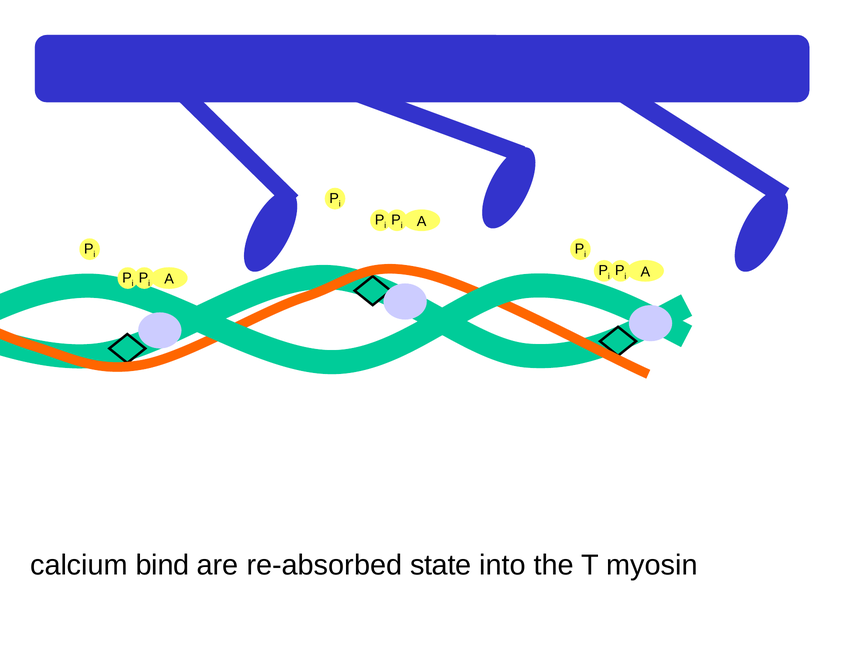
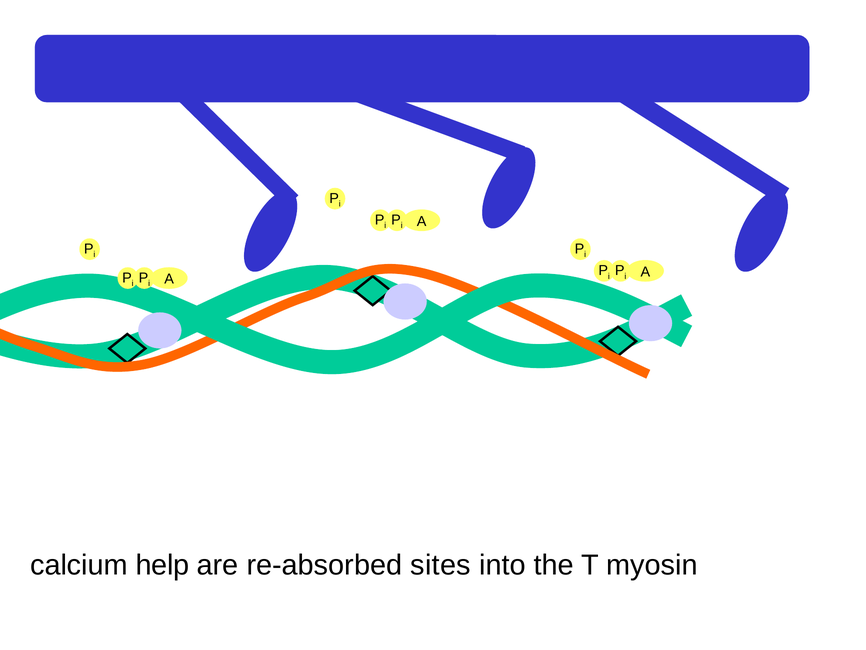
bind: bind -> help
state: state -> sites
